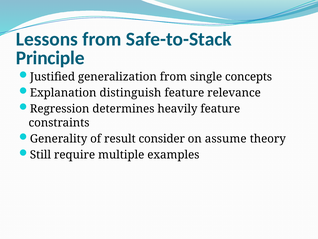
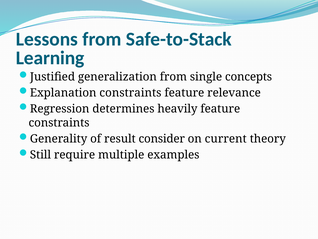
Principle: Principle -> Learning
Explanation distinguish: distinguish -> constraints
assume: assume -> current
